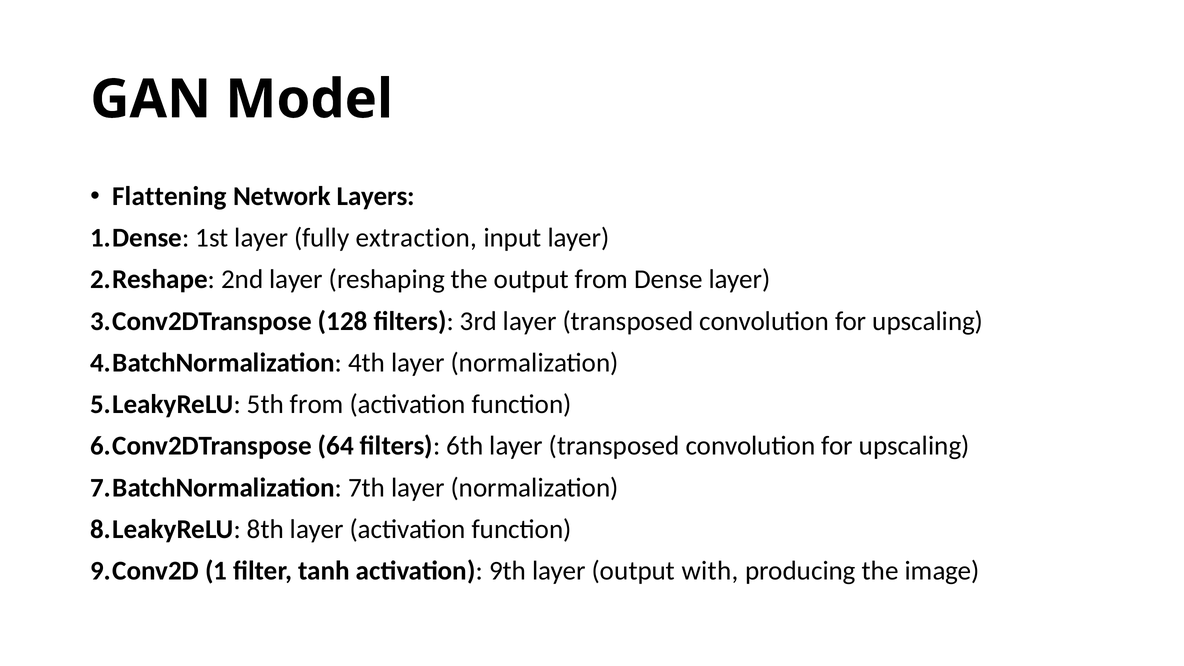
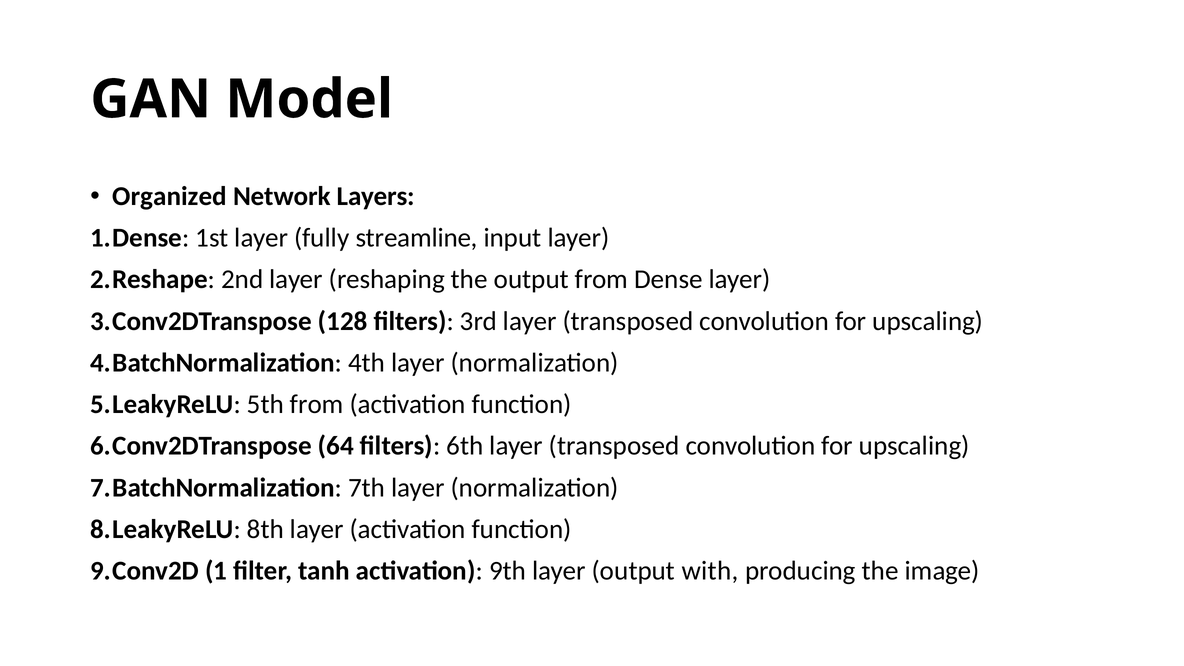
Flattening: Flattening -> Organized
extraction: extraction -> streamline
